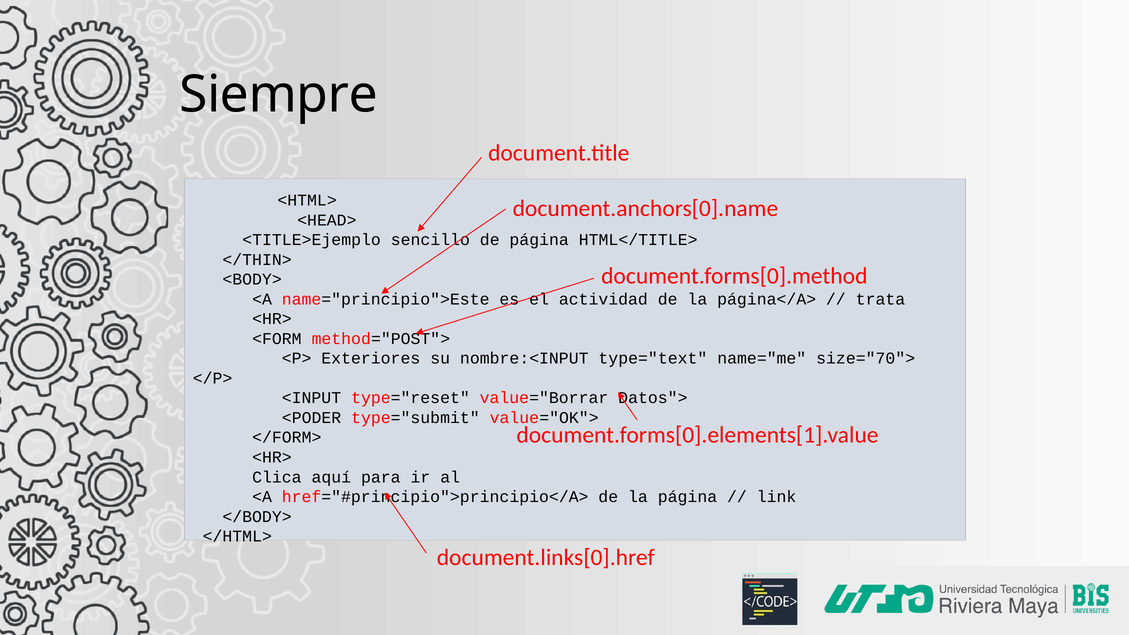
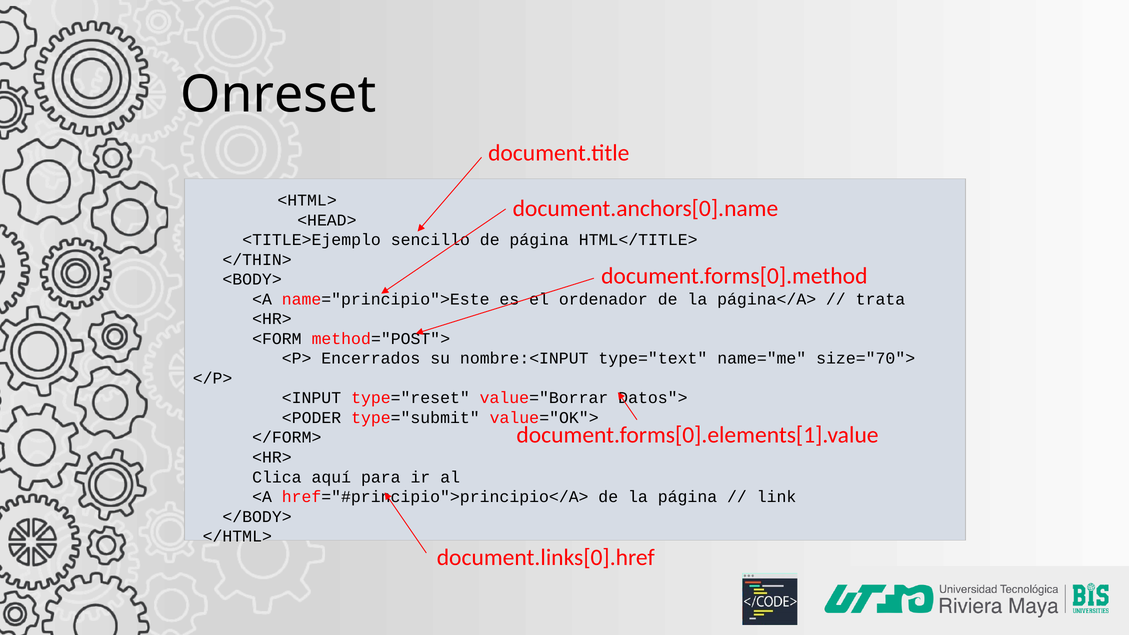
Siempre: Siempre -> Onreset
actividad: actividad -> ordenador
Exteriores: Exteriores -> Encerrados
